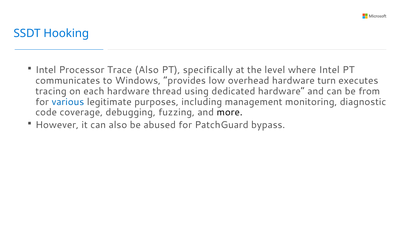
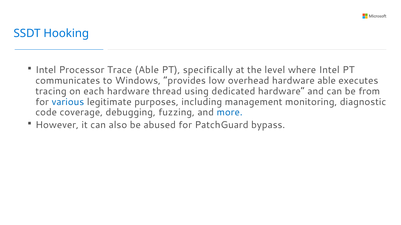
Trace Also: Also -> Able
hardware turn: turn -> able
more colour: black -> blue
